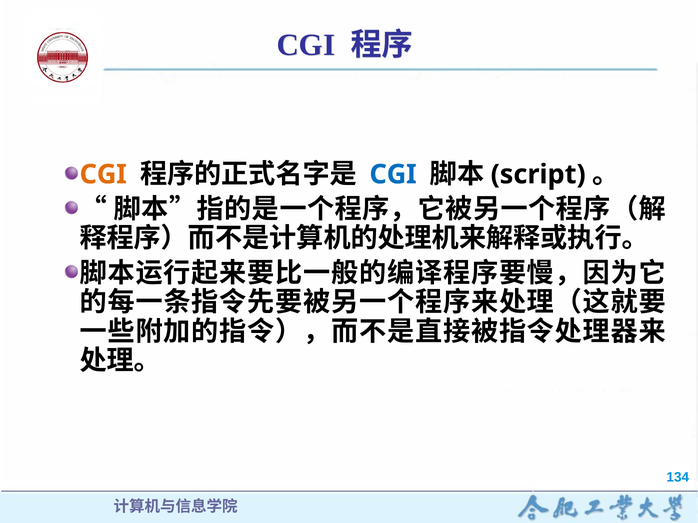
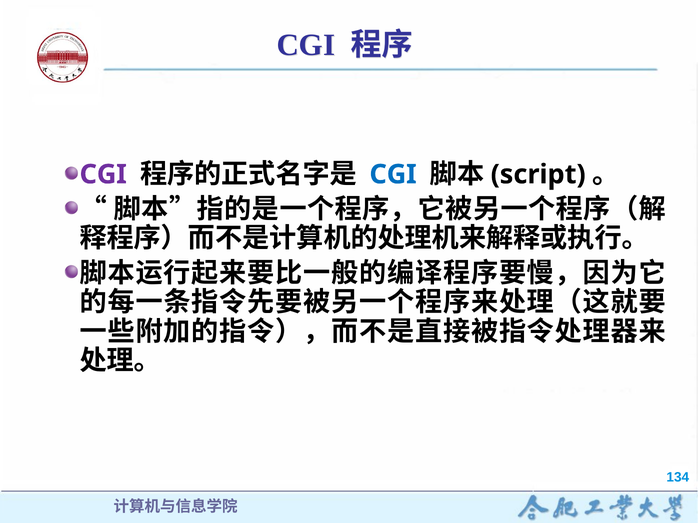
CGI at (103, 175) colour: orange -> purple
